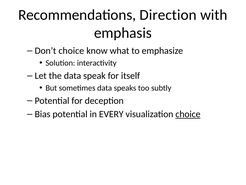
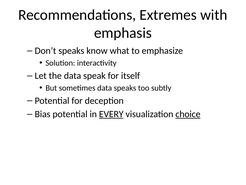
Direction: Direction -> Extremes
Don’t choice: choice -> speaks
EVERY underline: none -> present
